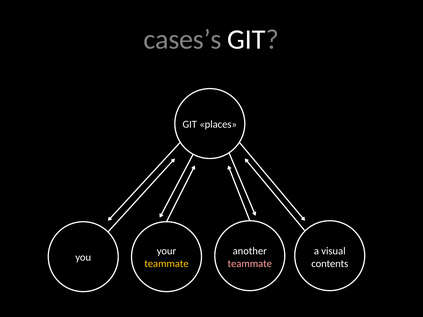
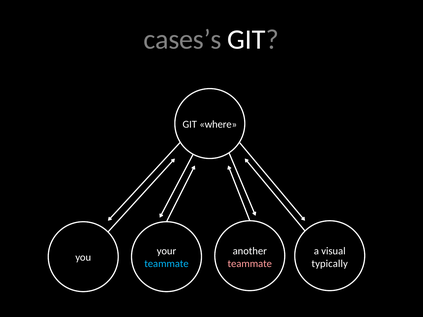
places: places -> where
teammate at (166, 264) colour: yellow -> light blue
contents: contents -> typically
